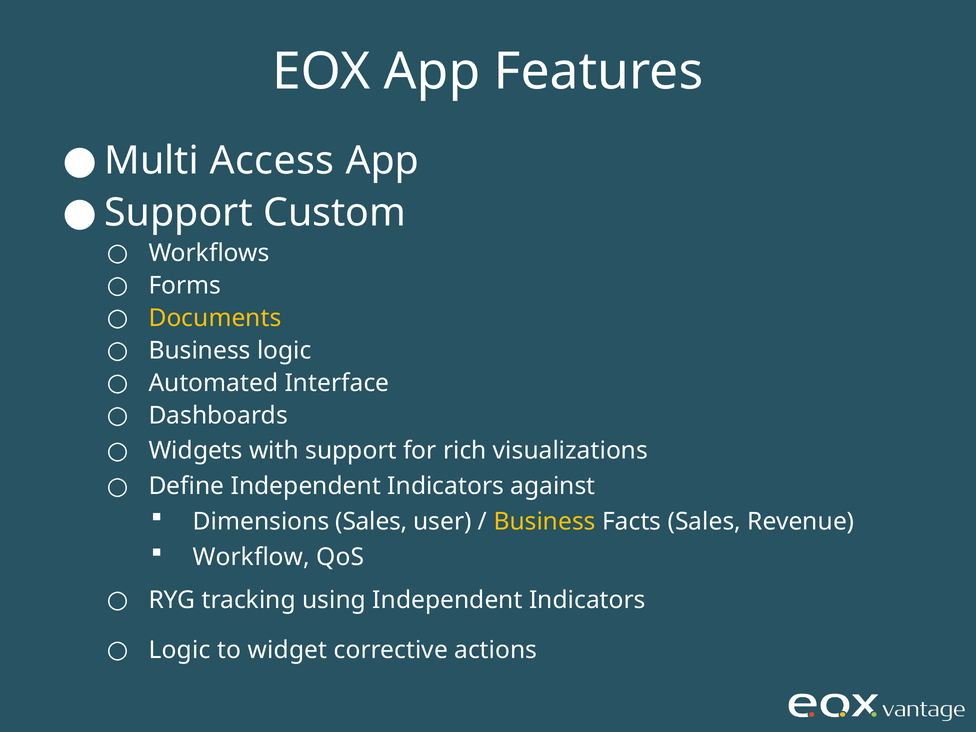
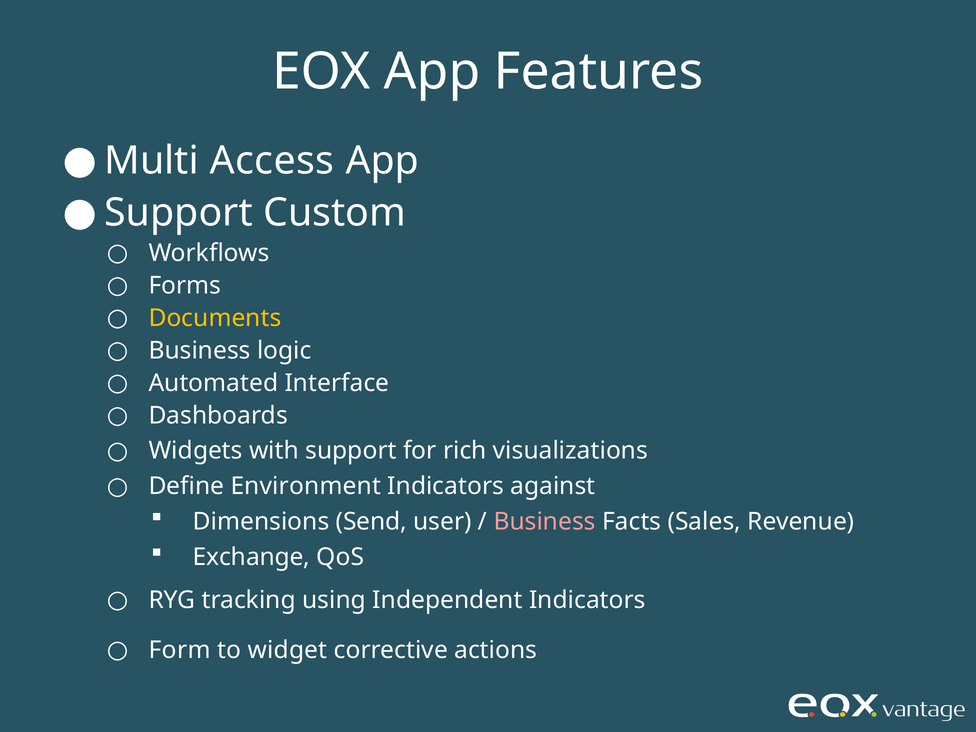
Define Independent: Independent -> Environment
Dimensions Sales: Sales -> Send
Business at (545, 522) colour: yellow -> pink
Workflow: Workflow -> Exchange
Logic at (180, 650): Logic -> Form
